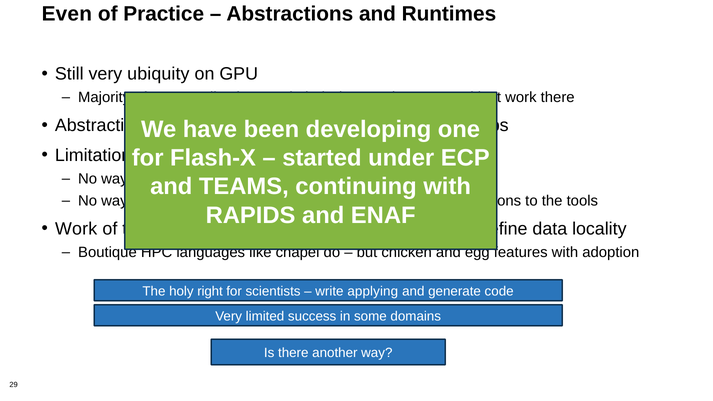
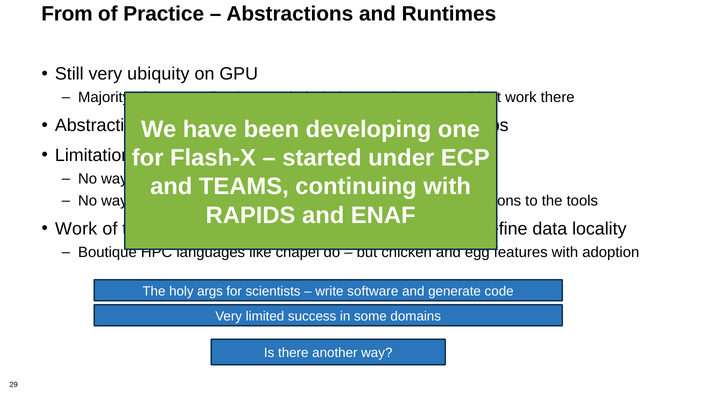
Even: Even -> From
right: right -> args
applying: applying -> software
